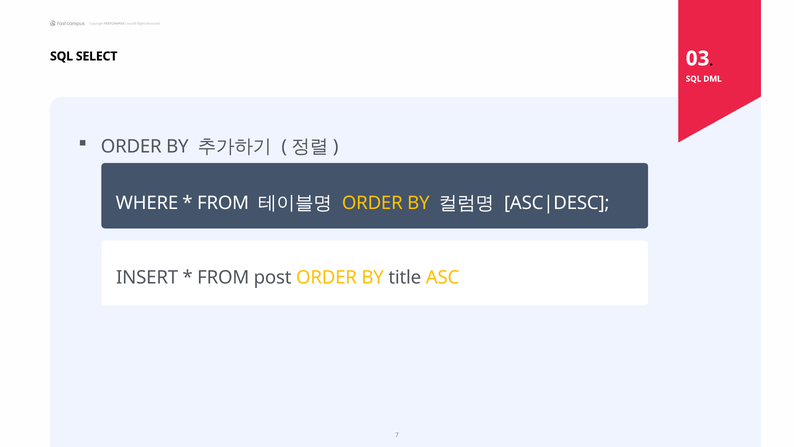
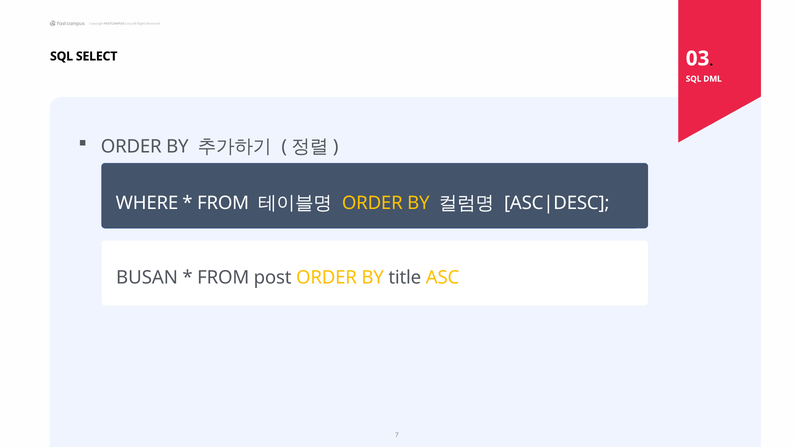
INSERT: INSERT -> BUSAN
